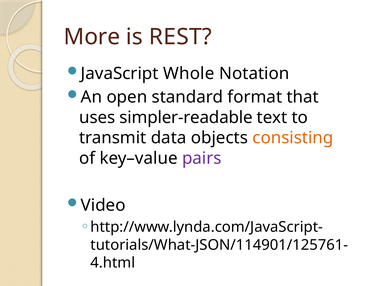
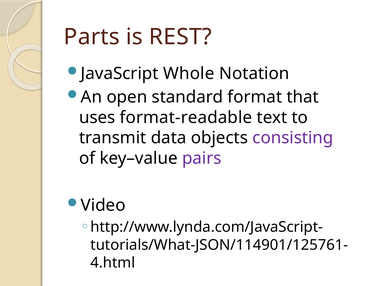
More: More -> Parts
simpler-readable: simpler-readable -> format-readable
consisting colour: orange -> purple
